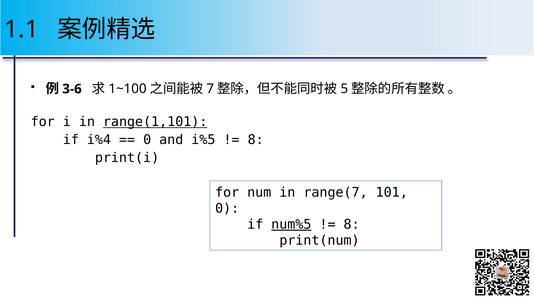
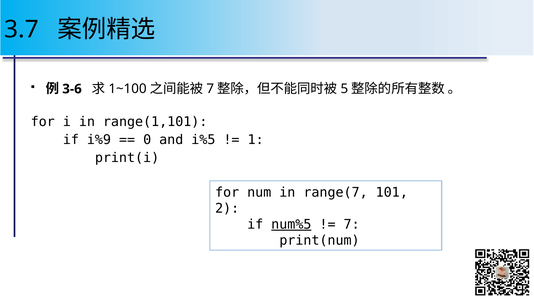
1.1: 1.1 -> 3.7
range(1,101 underline: present -> none
i%4: i%4 -> i%9
8 at (256, 140): 8 -> 1
0 at (227, 209): 0 -> 2
8 at (352, 225): 8 -> 7
